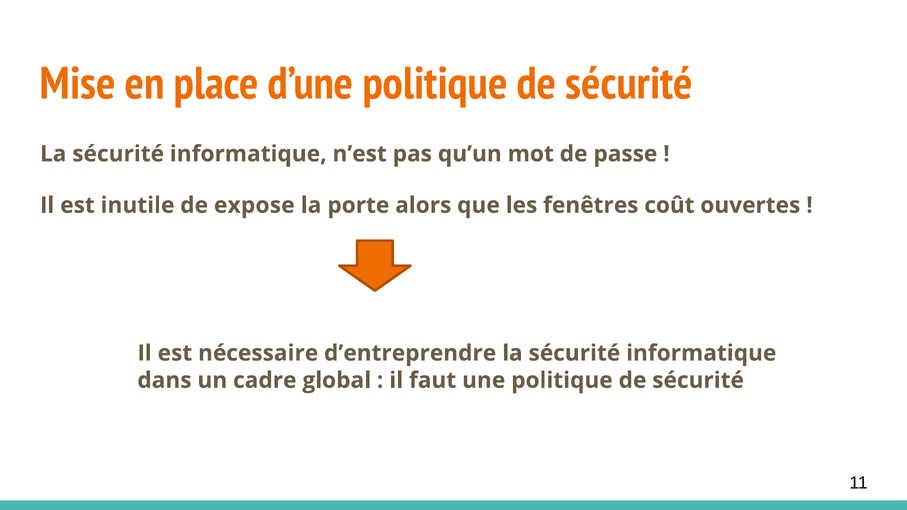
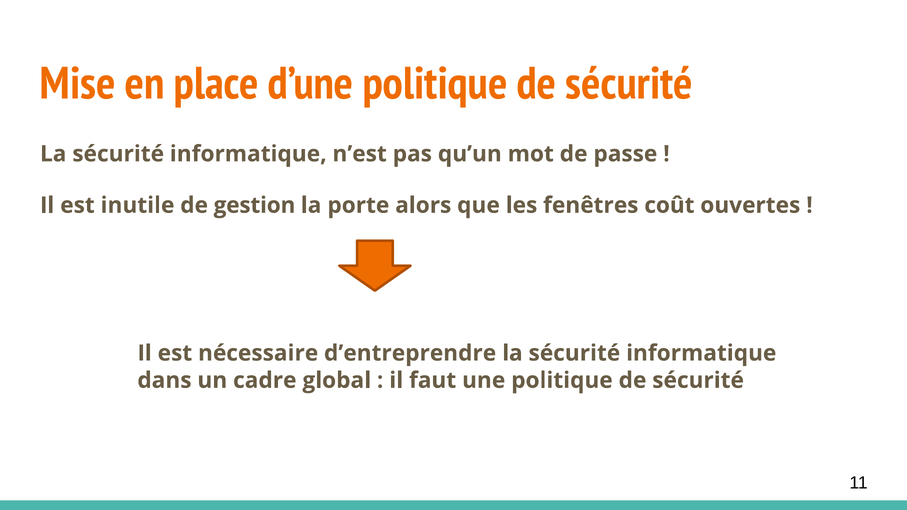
expose: expose -> gestion
